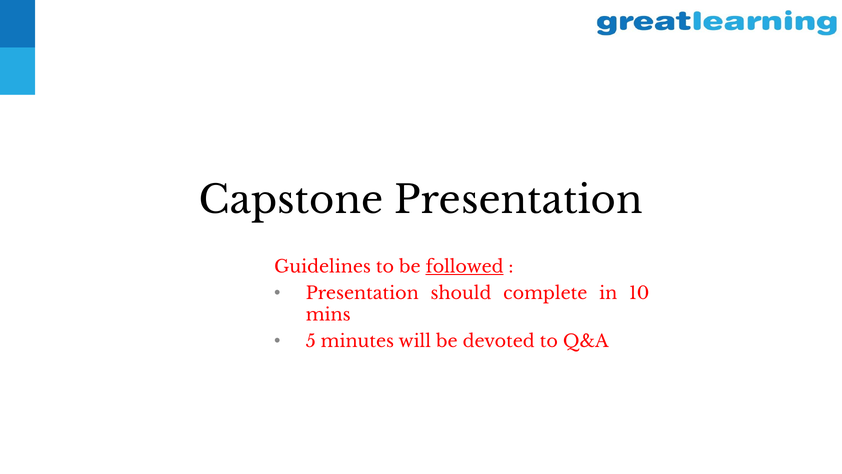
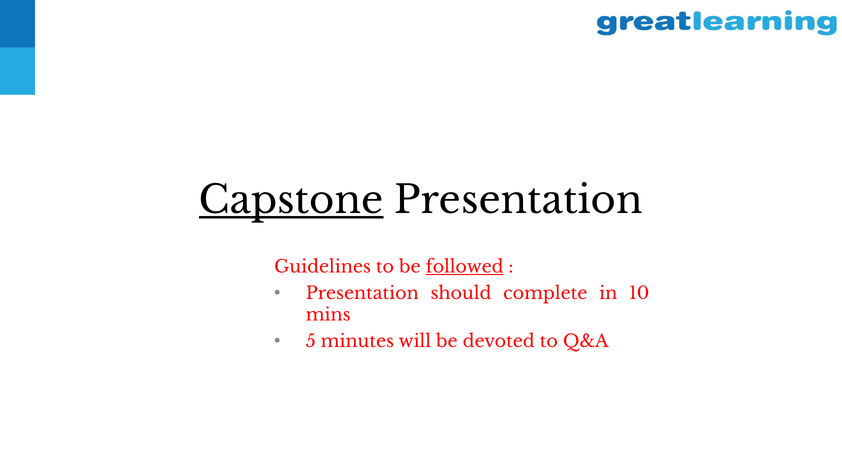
Capstone underline: none -> present
